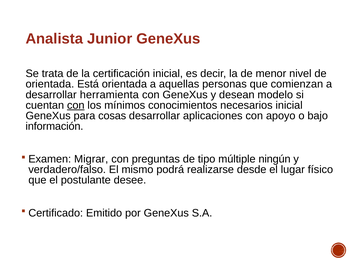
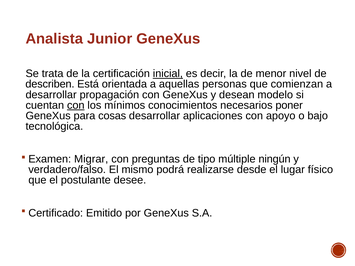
inicial at (168, 74) underline: none -> present
orientada at (50, 84): orientada -> describen
herramienta: herramienta -> propagación
necesarios inicial: inicial -> poner
información: información -> tecnológica
